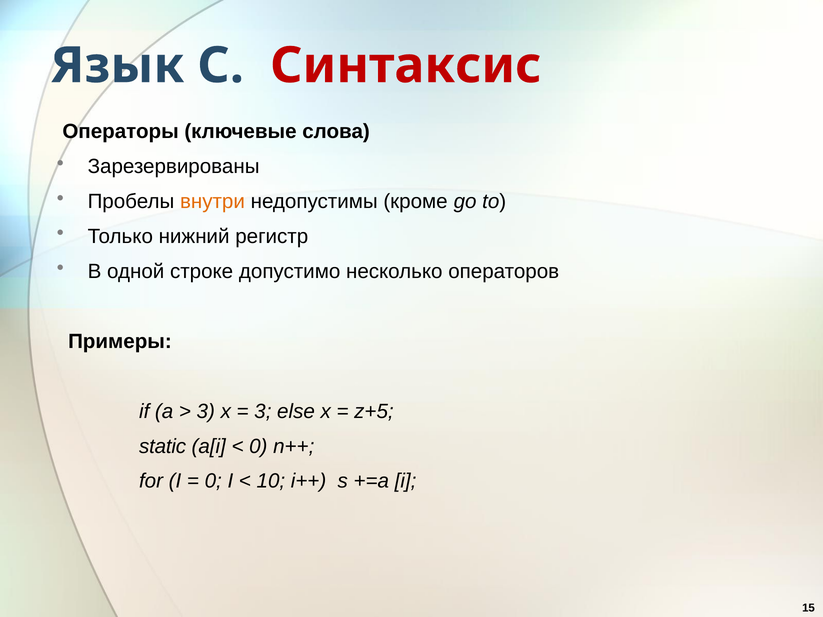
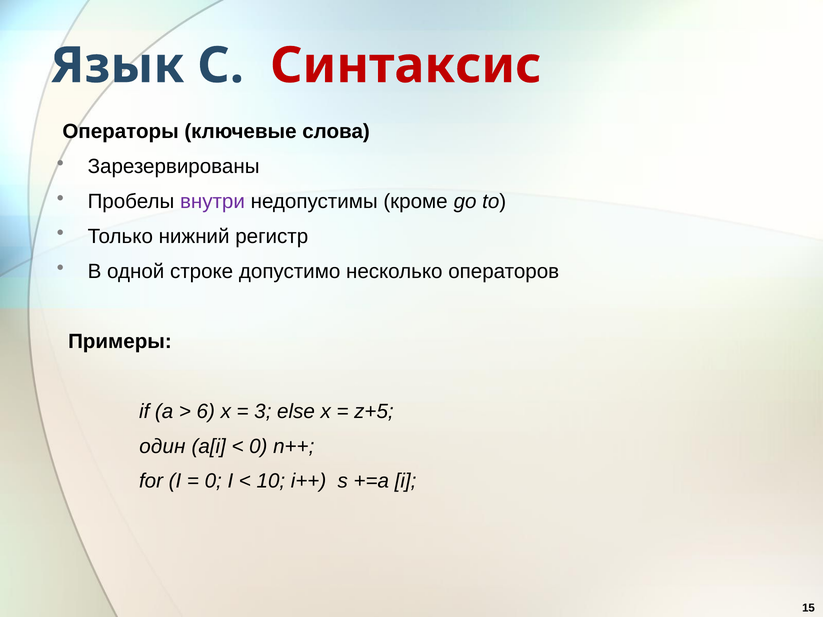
внутри colour: orange -> purple
3 at (206, 411): 3 -> 6
static: static -> один
